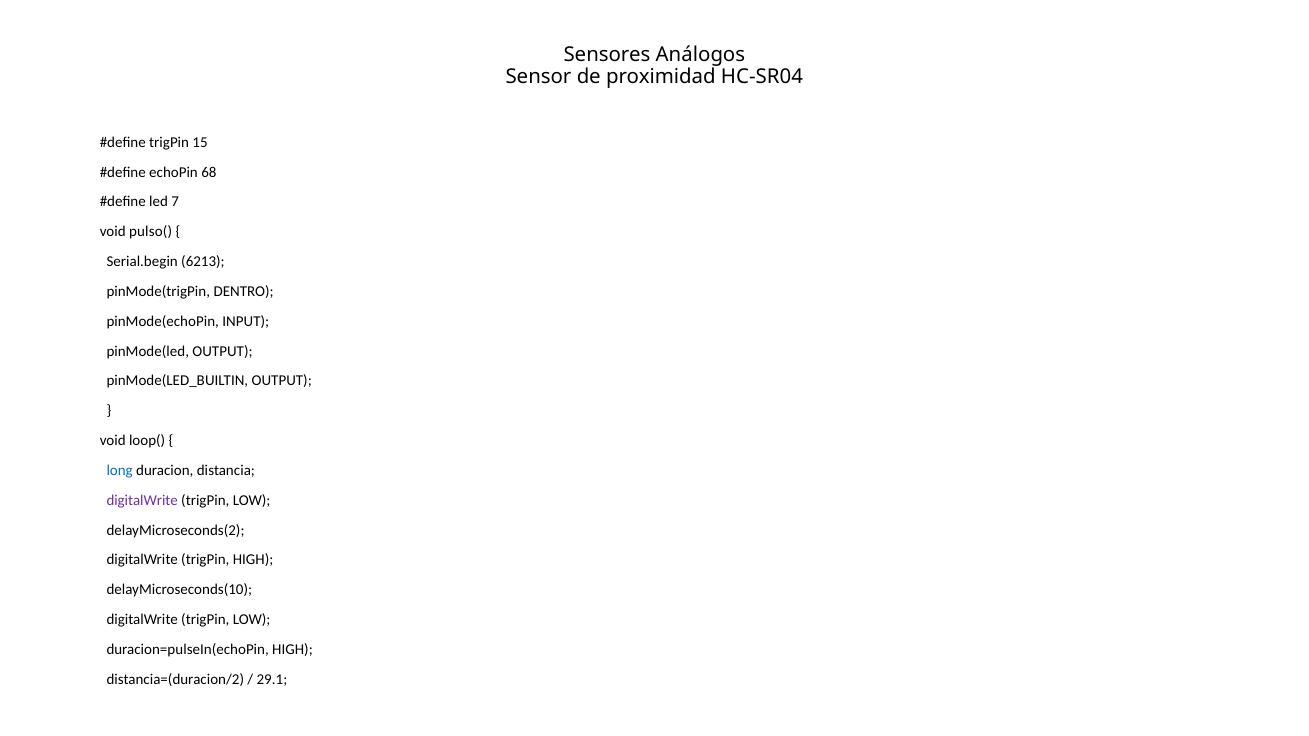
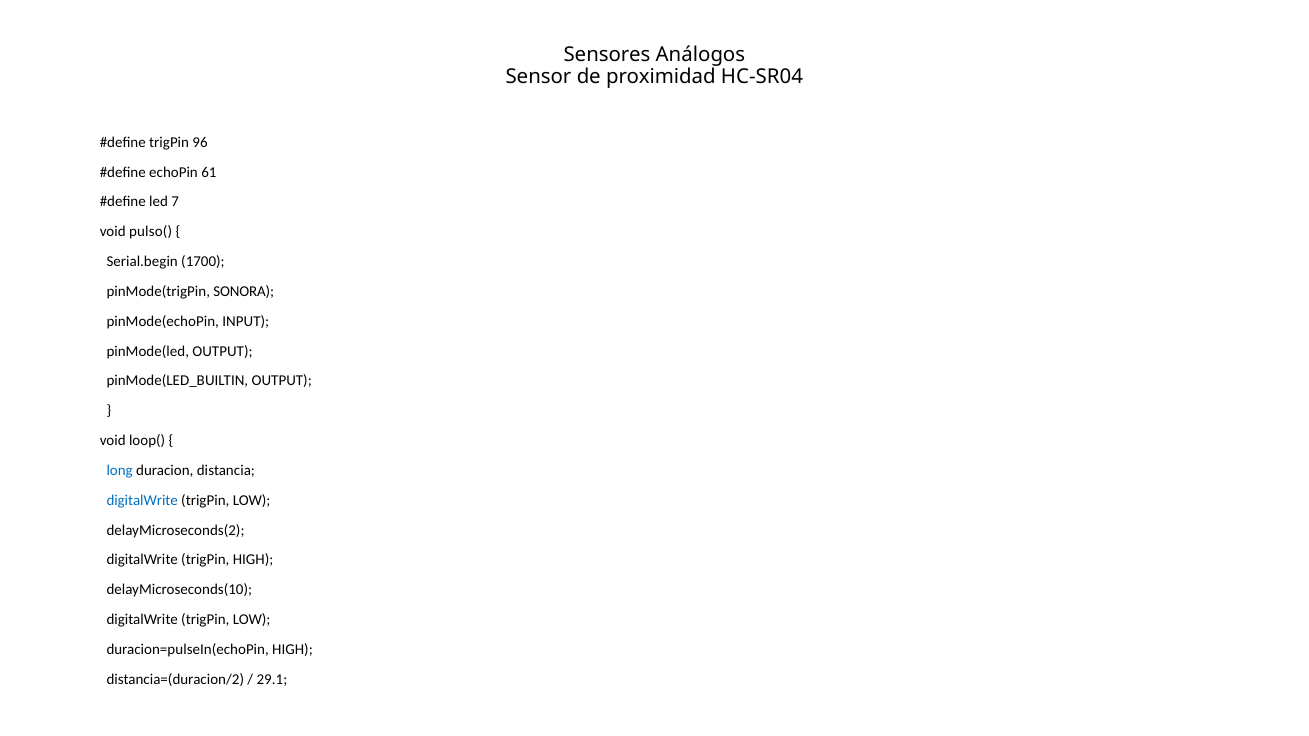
15: 15 -> 96
68: 68 -> 61
6213: 6213 -> 1700
DENTRO: DENTRO -> SONORA
digitalWrite at (142, 500) colour: purple -> blue
